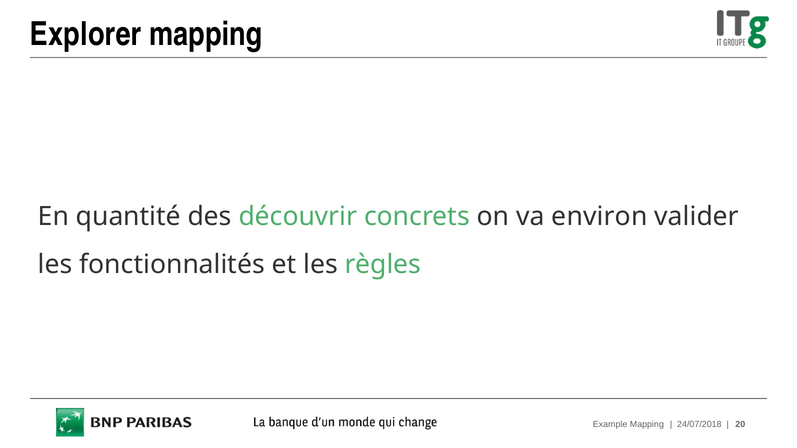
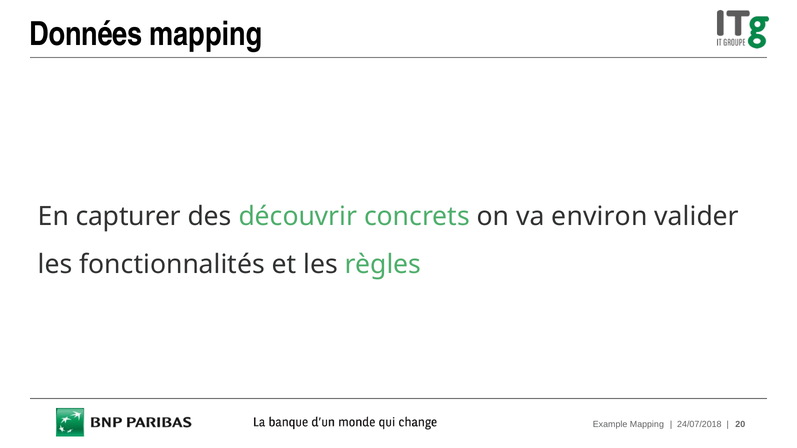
Explorer: Explorer -> Données
quantité: quantité -> capturer
